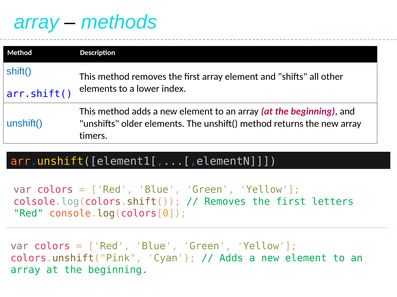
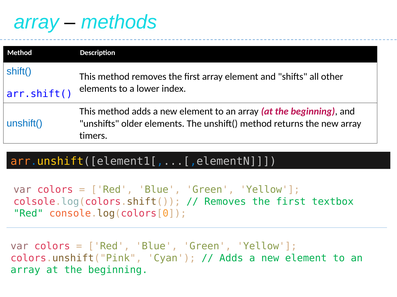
letters: letters -> textbox
